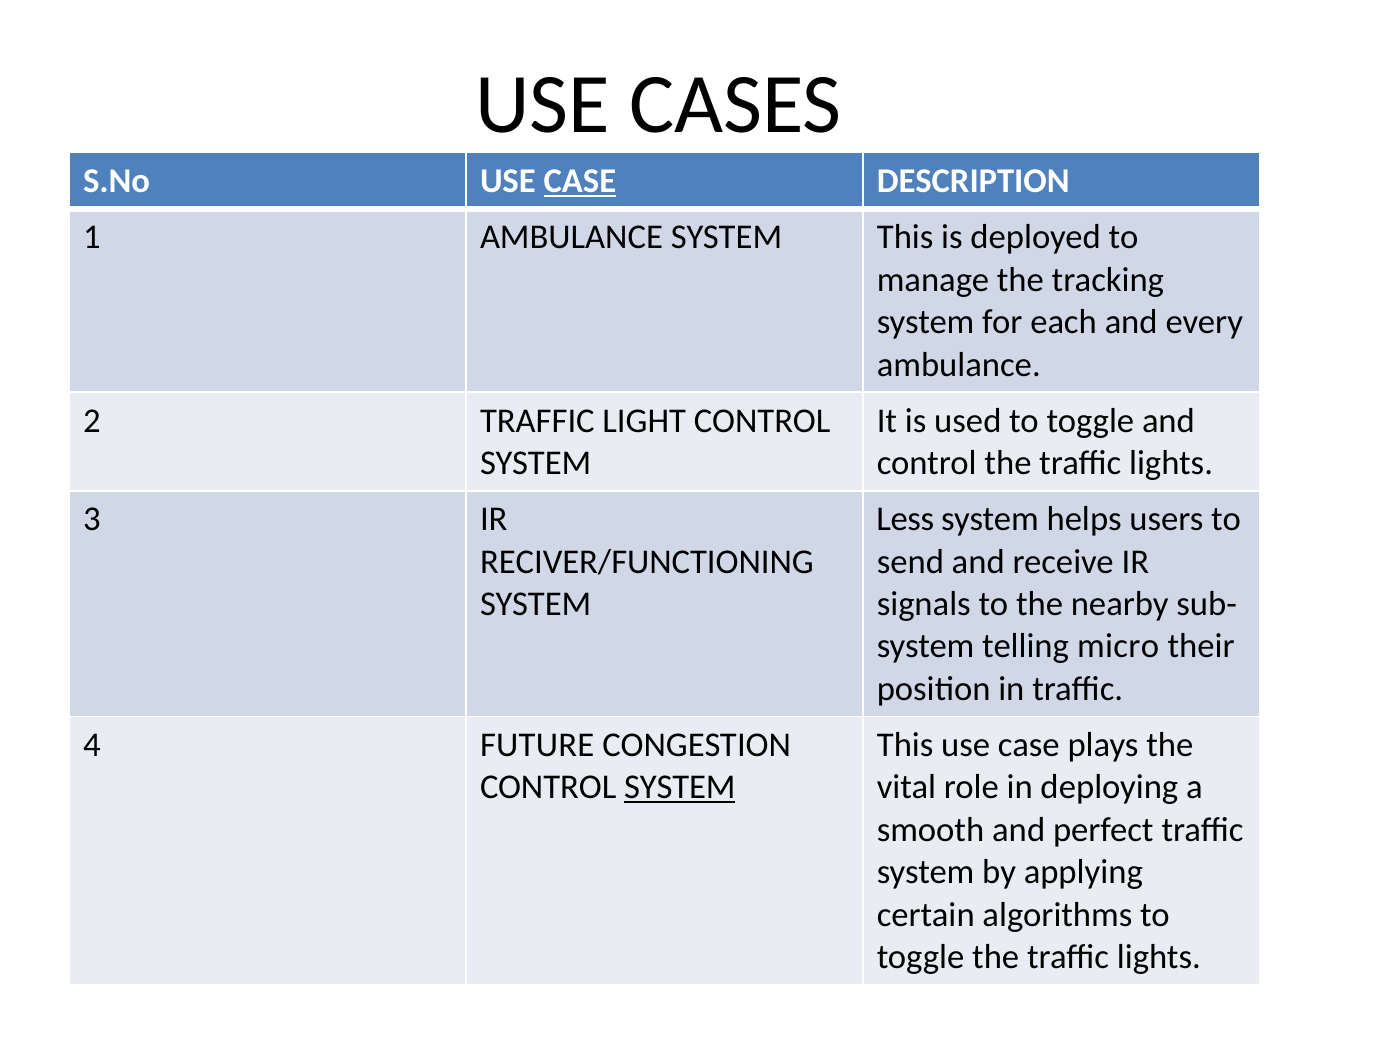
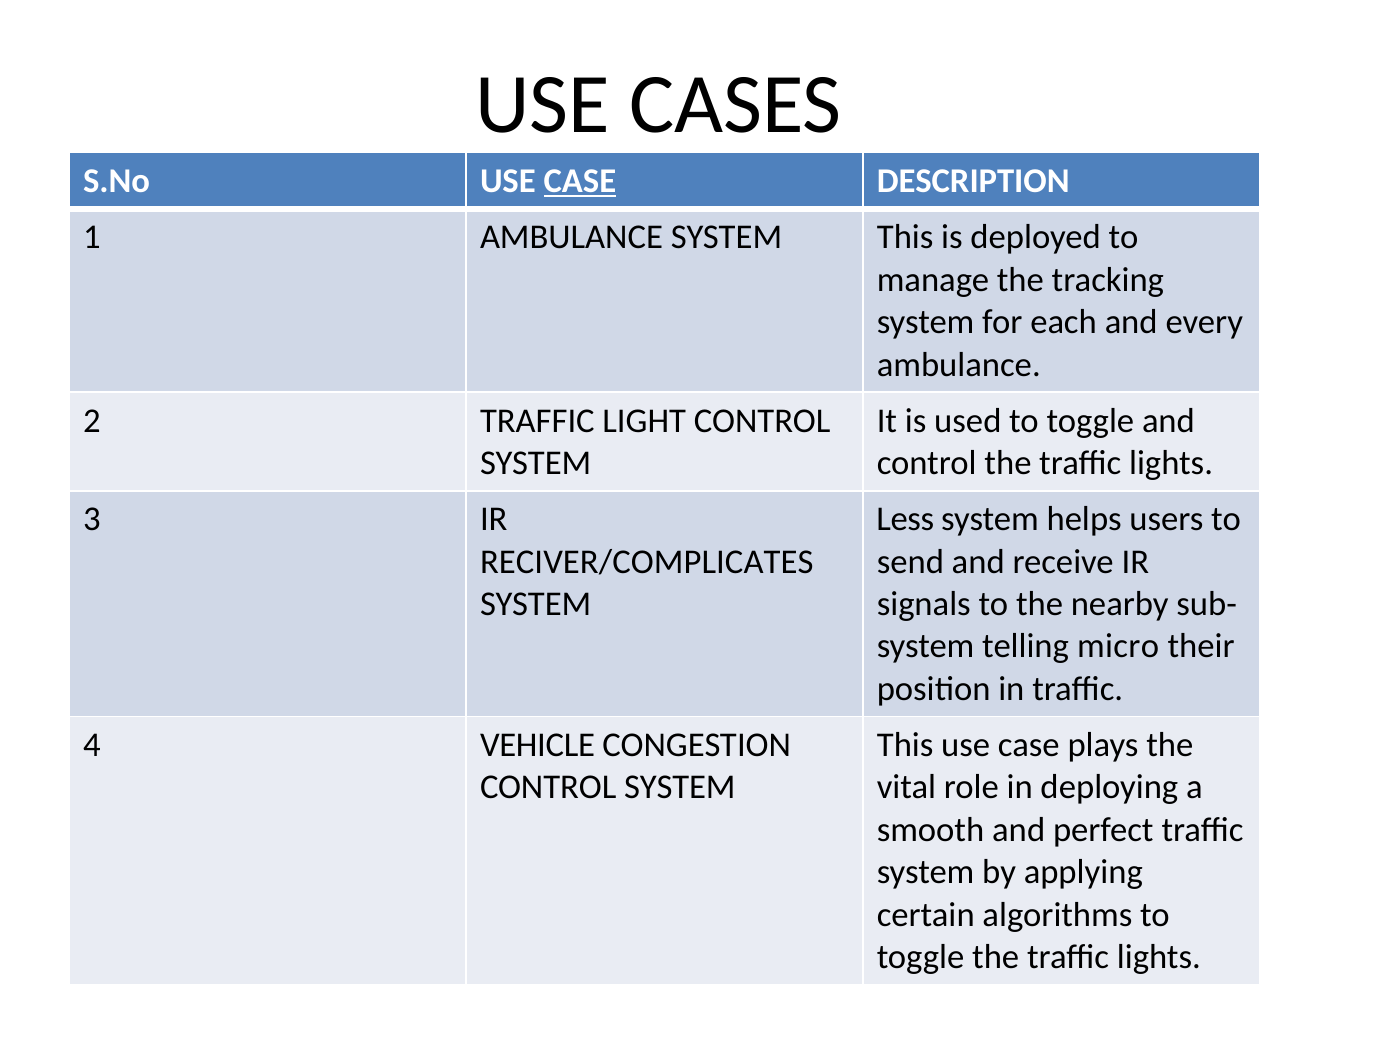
RECIVER/FUNCTIONING: RECIVER/FUNCTIONING -> RECIVER/COMPLICATES
FUTURE: FUTURE -> VEHICLE
SYSTEM at (680, 787) underline: present -> none
